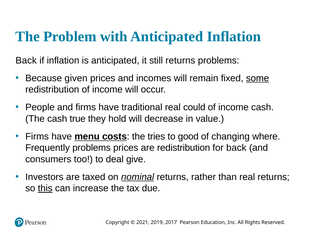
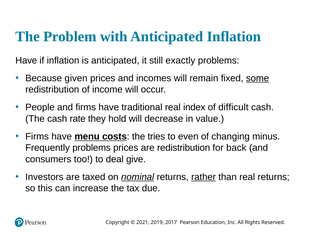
Back at (26, 60): Back -> Have
still returns: returns -> exactly
could: could -> index
income at (233, 107): income -> difficult
true: true -> rate
good: good -> even
where: where -> minus
rather underline: none -> present
this underline: present -> none
